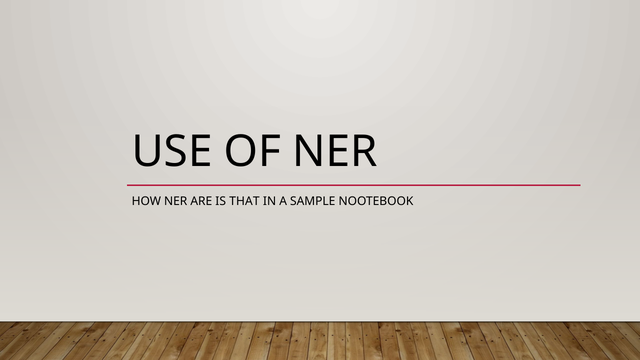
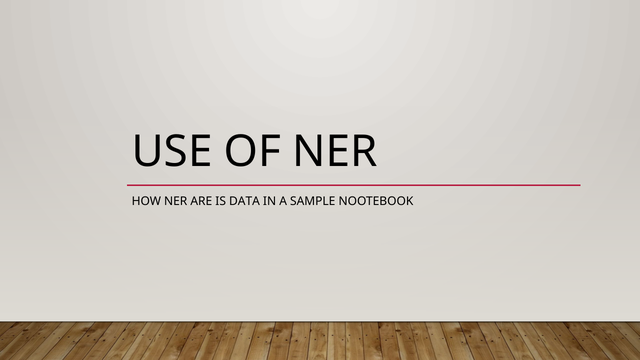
THAT: THAT -> DATA
